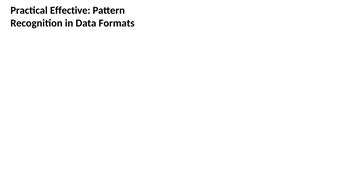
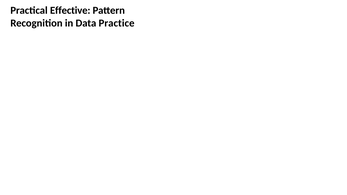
Formats: Formats -> Practice
